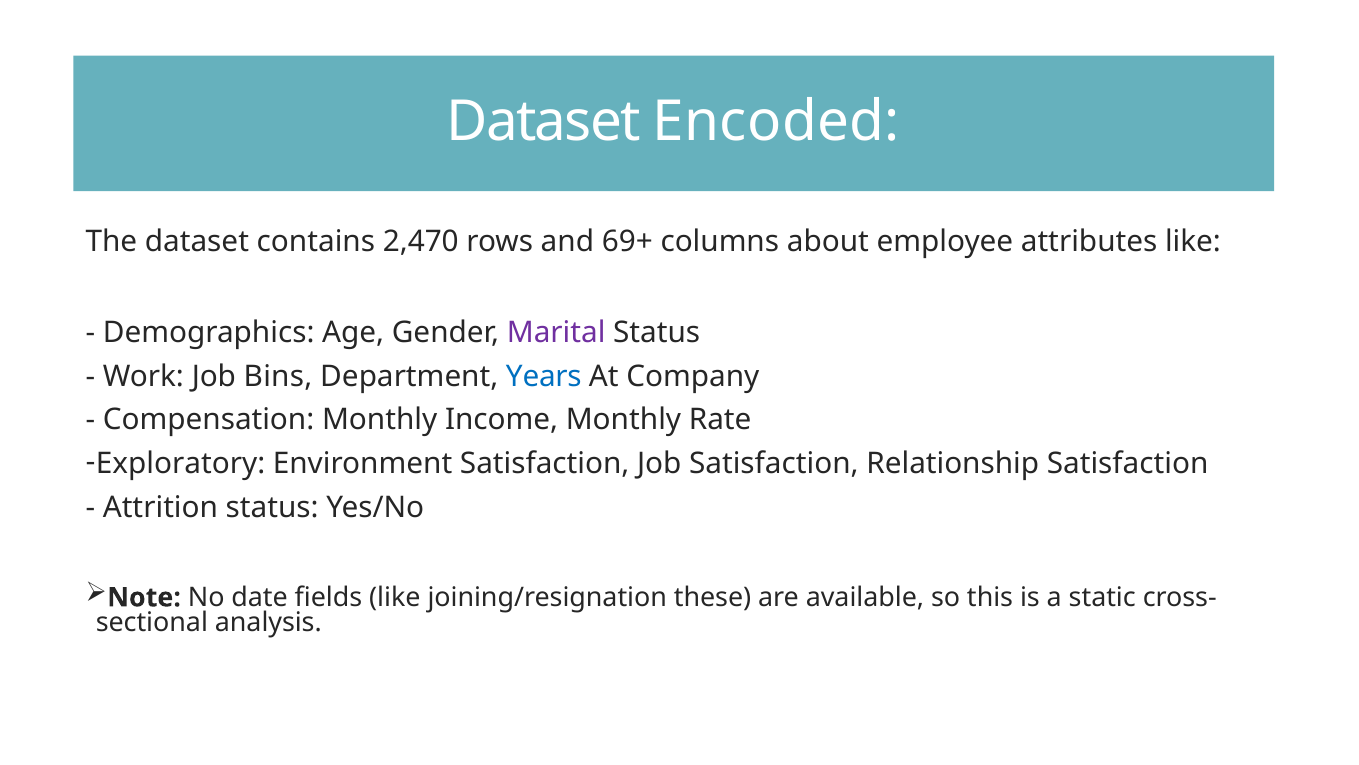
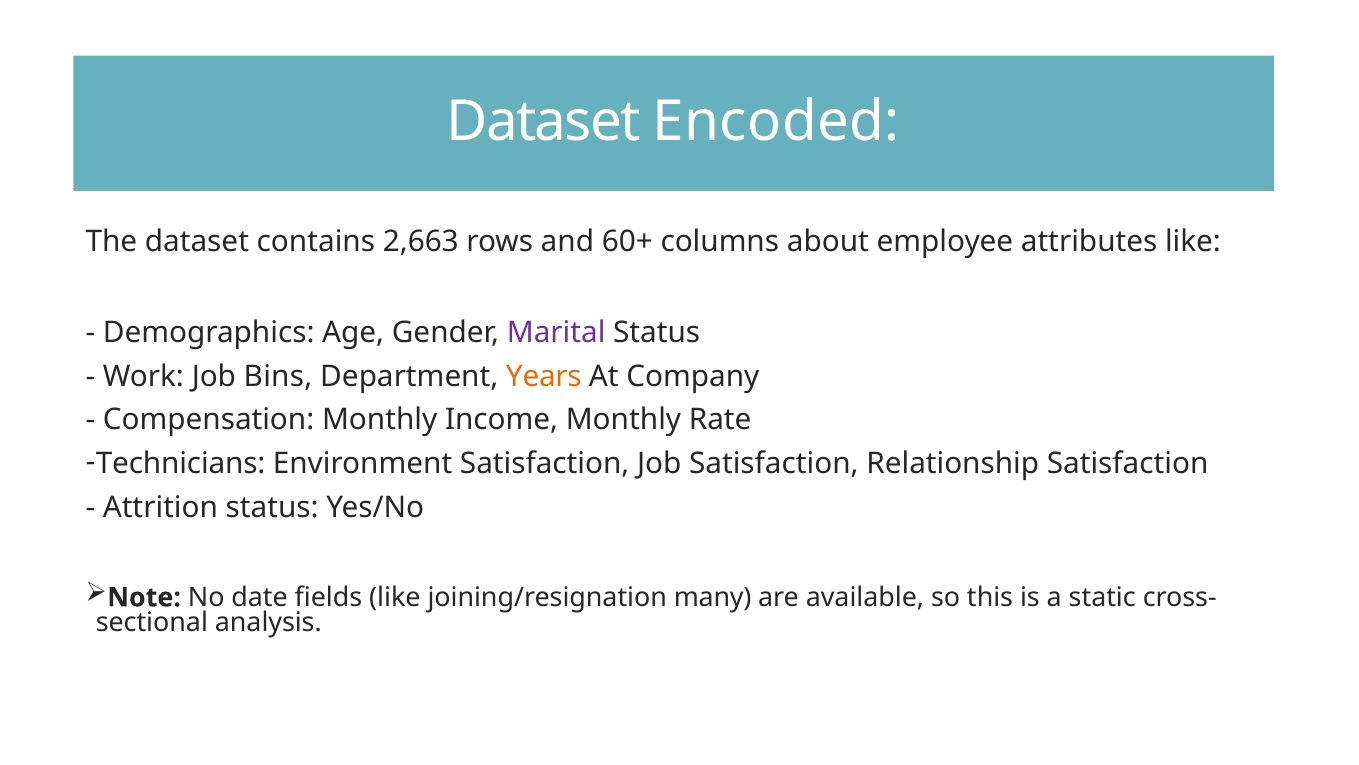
2,470: 2,470 -> 2,663
69+: 69+ -> 60+
Years colour: blue -> orange
Exploratory: Exploratory -> Technicians
these: these -> many
